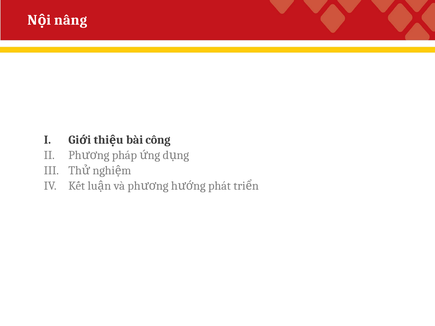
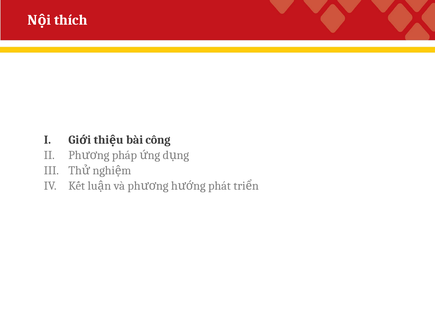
nâng: nâng -> thích
